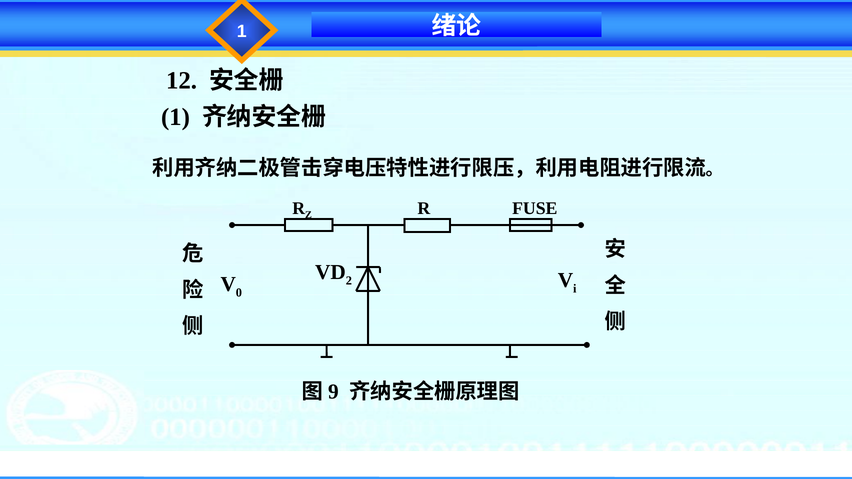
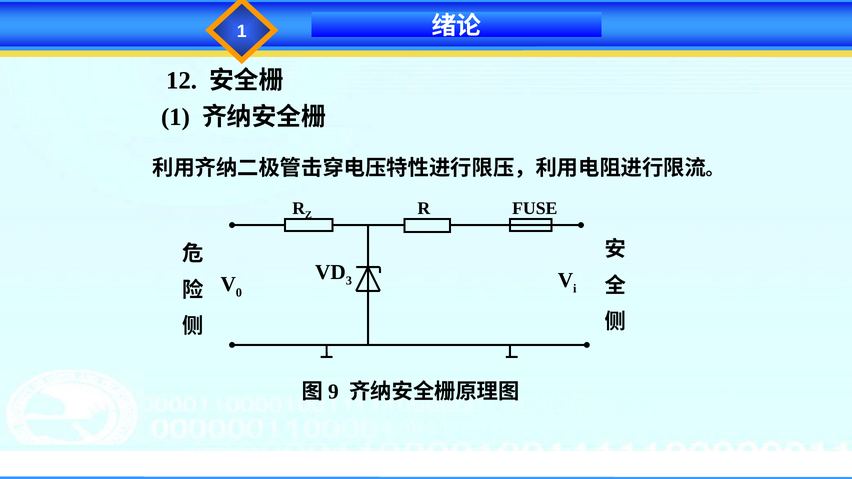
2: 2 -> 3
